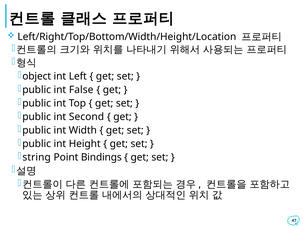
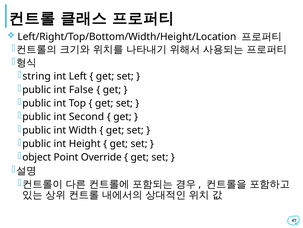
object: object -> string
string: string -> object
Bindings: Bindings -> Override
